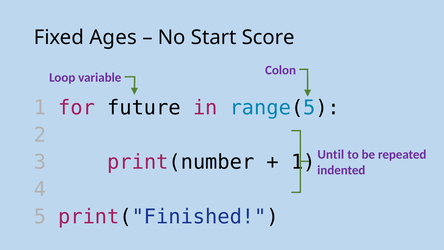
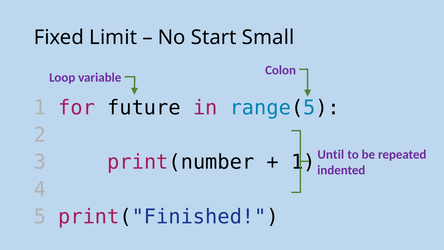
Ages: Ages -> Limit
Score: Score -> Small
